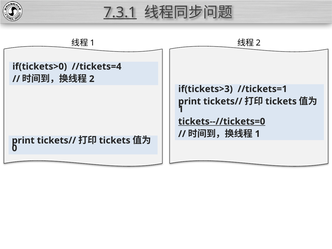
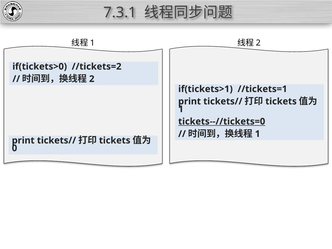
7.3.1 underline: present -> none
//tickets=4: //tickets=4 -> //tickets=2
if(tickets>3: if(tickets>3 -> if(tickets>1
